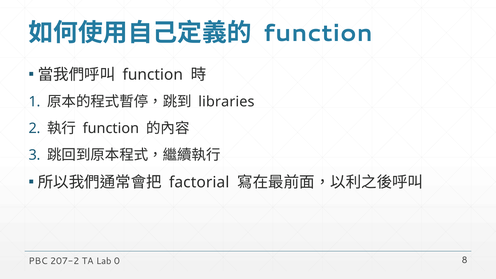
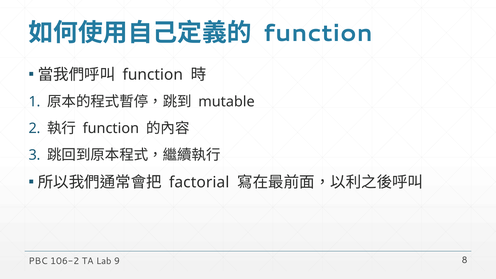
libraries: libraries -> mutable
207-2: 207-2 -> 106-2
0: 0 -> 9
